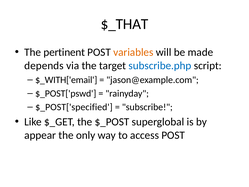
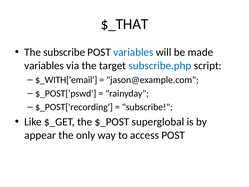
The pertinent: pertinent -> subscribe
variables at (133, 52) colour: orange -> blue
depends at (44, 66): depends -> variables
$_POST['specified: $_POST['specified -> $_POST['recording
